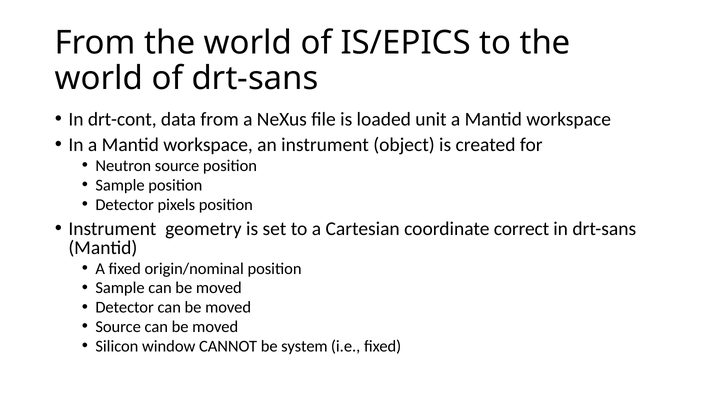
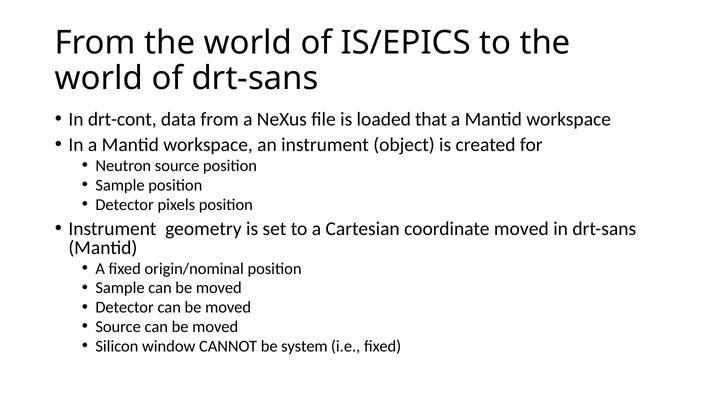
unit: unit -> that
coordinate correct: correct -> moved
